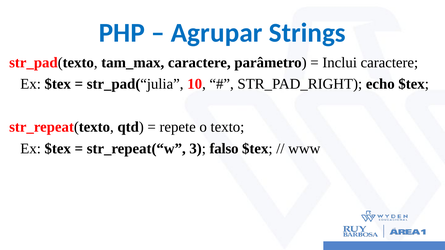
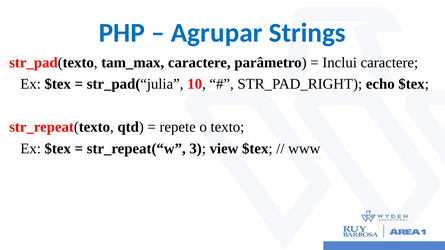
falso: falso -> view
